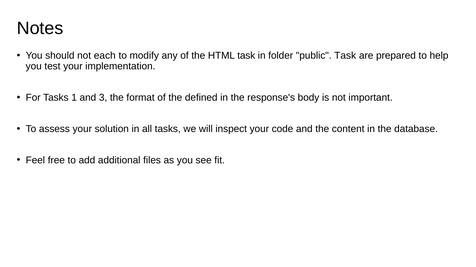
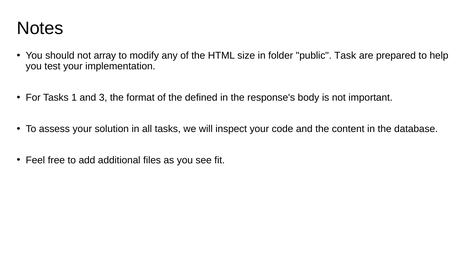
each: each -> array
HTML task: task -> size
